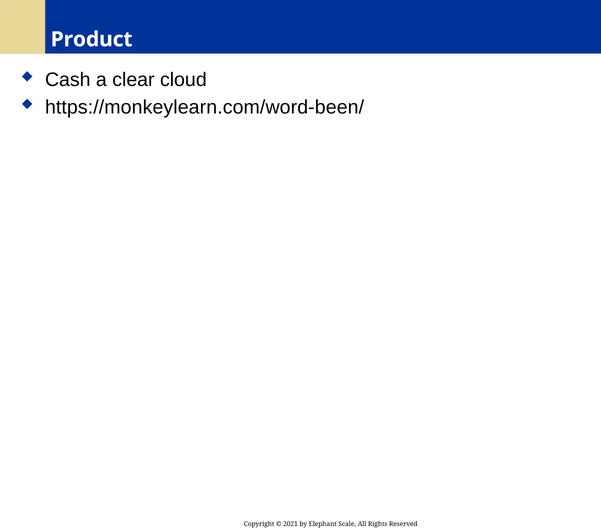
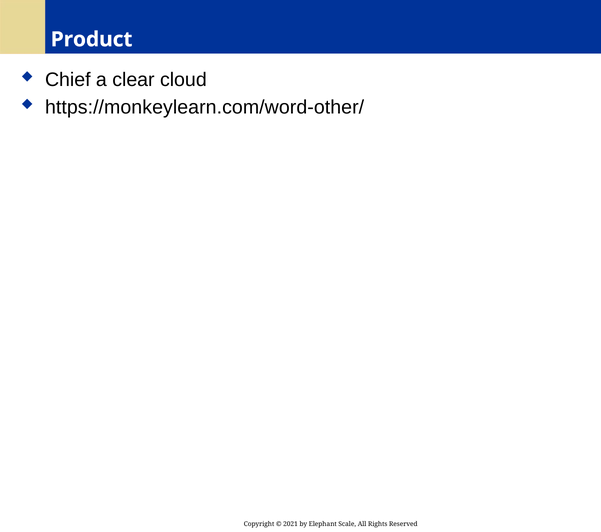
Cash: Cash -> Chief
https://monkeylearn.com/word-been/: https://monkeylearn.com/word-been/ -> https://monkeylearn.com/word-other/
